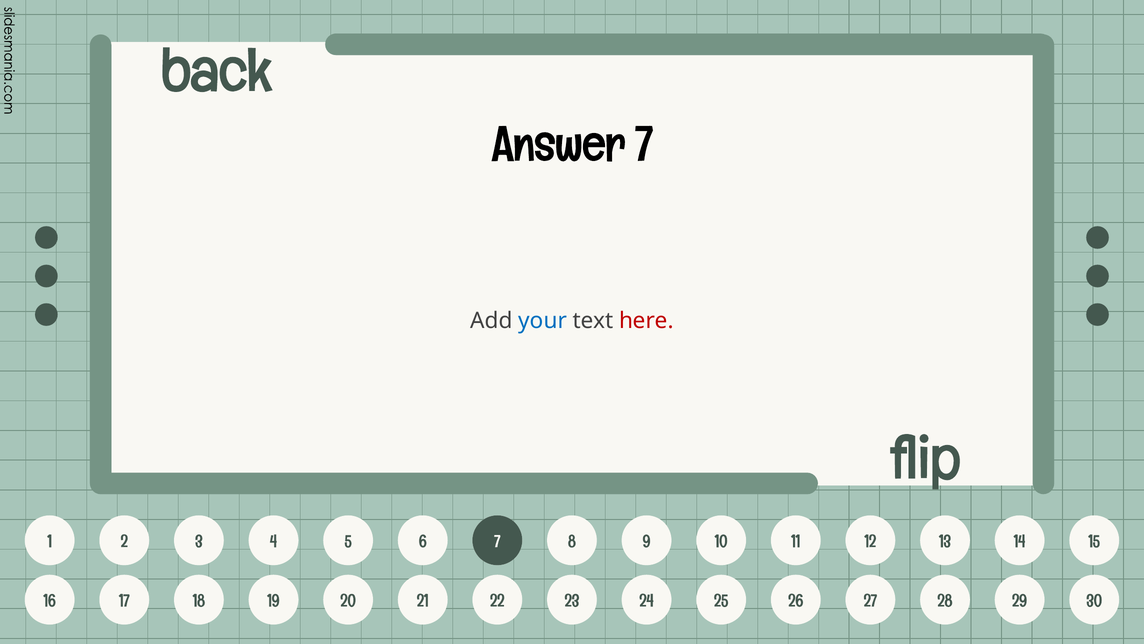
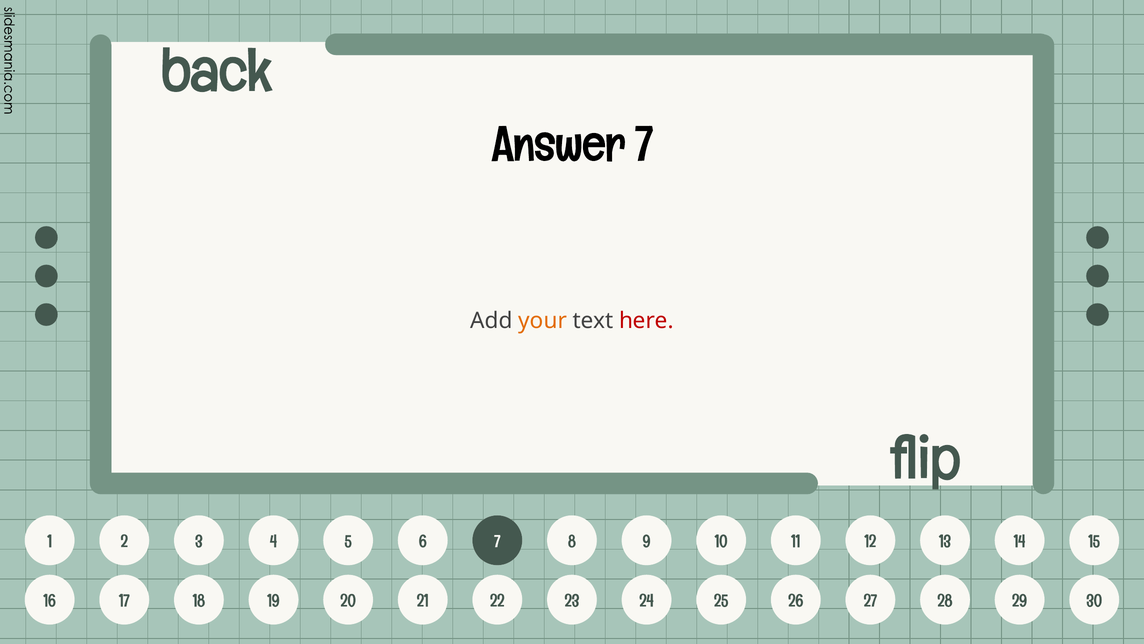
your colour: blue -> orange
